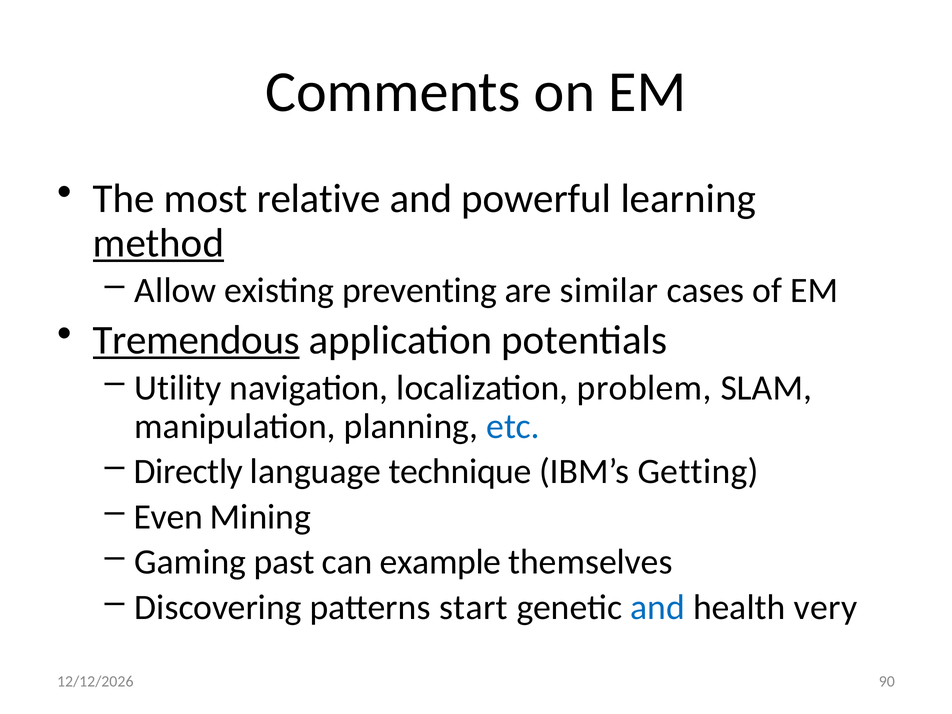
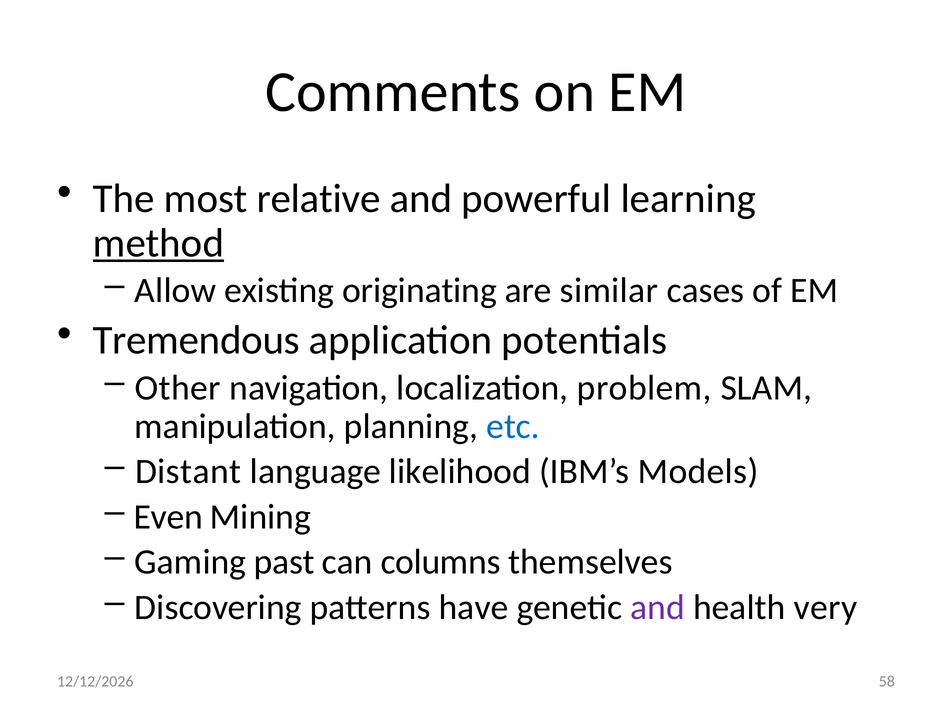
preventing: preventing -> originating
Tremendous underline: present -> none
Utility: Utility -> Other
Directly: Directly -> Distant
technique: technique -> likelihood
Getting: Getting -> Models
example: example -> columns
start: start -> have
and at (658, 607) colour: blue -> purple
90: 90 -> 58
